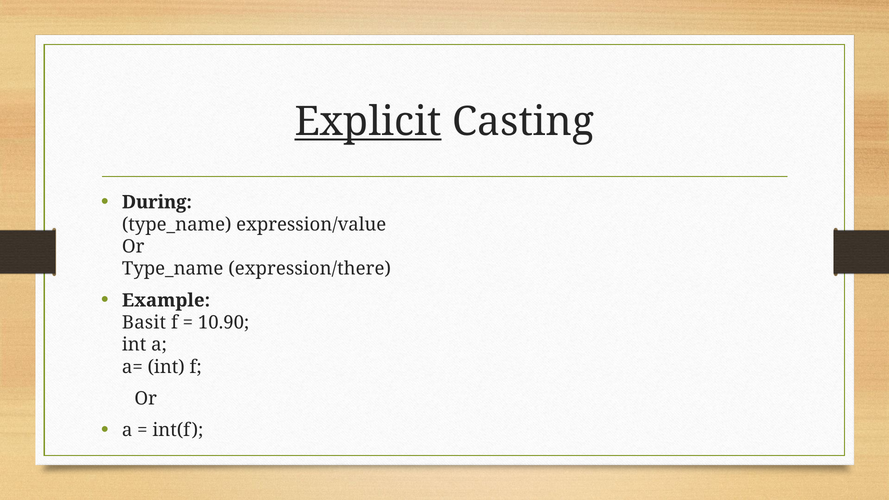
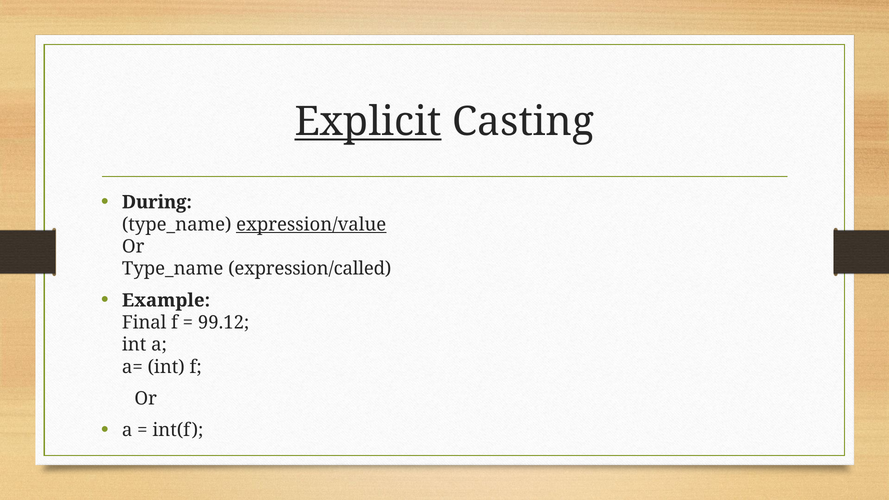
expression/value underline: none -> present
expression/there: expression/there -> expression/called
Basit: Basit -> Final
10.90: 10.90 -> 99.12
